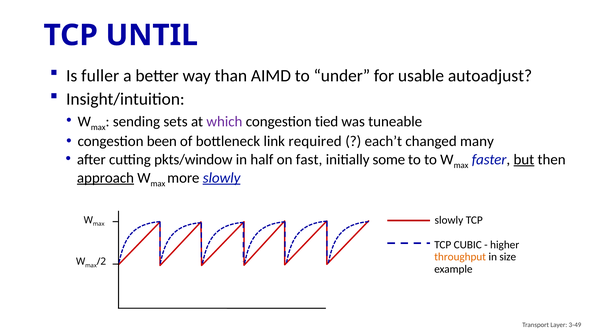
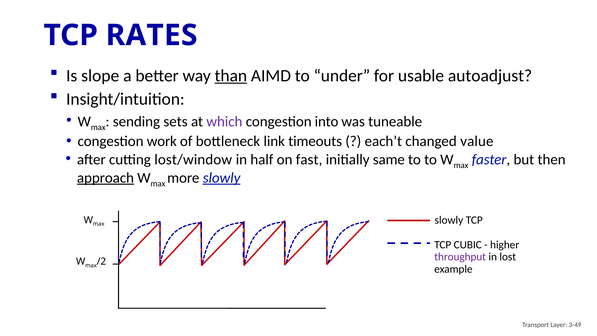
UNTIL: UNTIL -> RATES
fuller: fuller -> slope
than underline: none -> present
tied: tied -> into
been: been -> work
required: required -> timeouts
many: many -> value
pkts/window: pkts/window -> lost/window
some: some -> same
but underline: present -> none
throughput colour: orange -> purple
size: size -> lost
